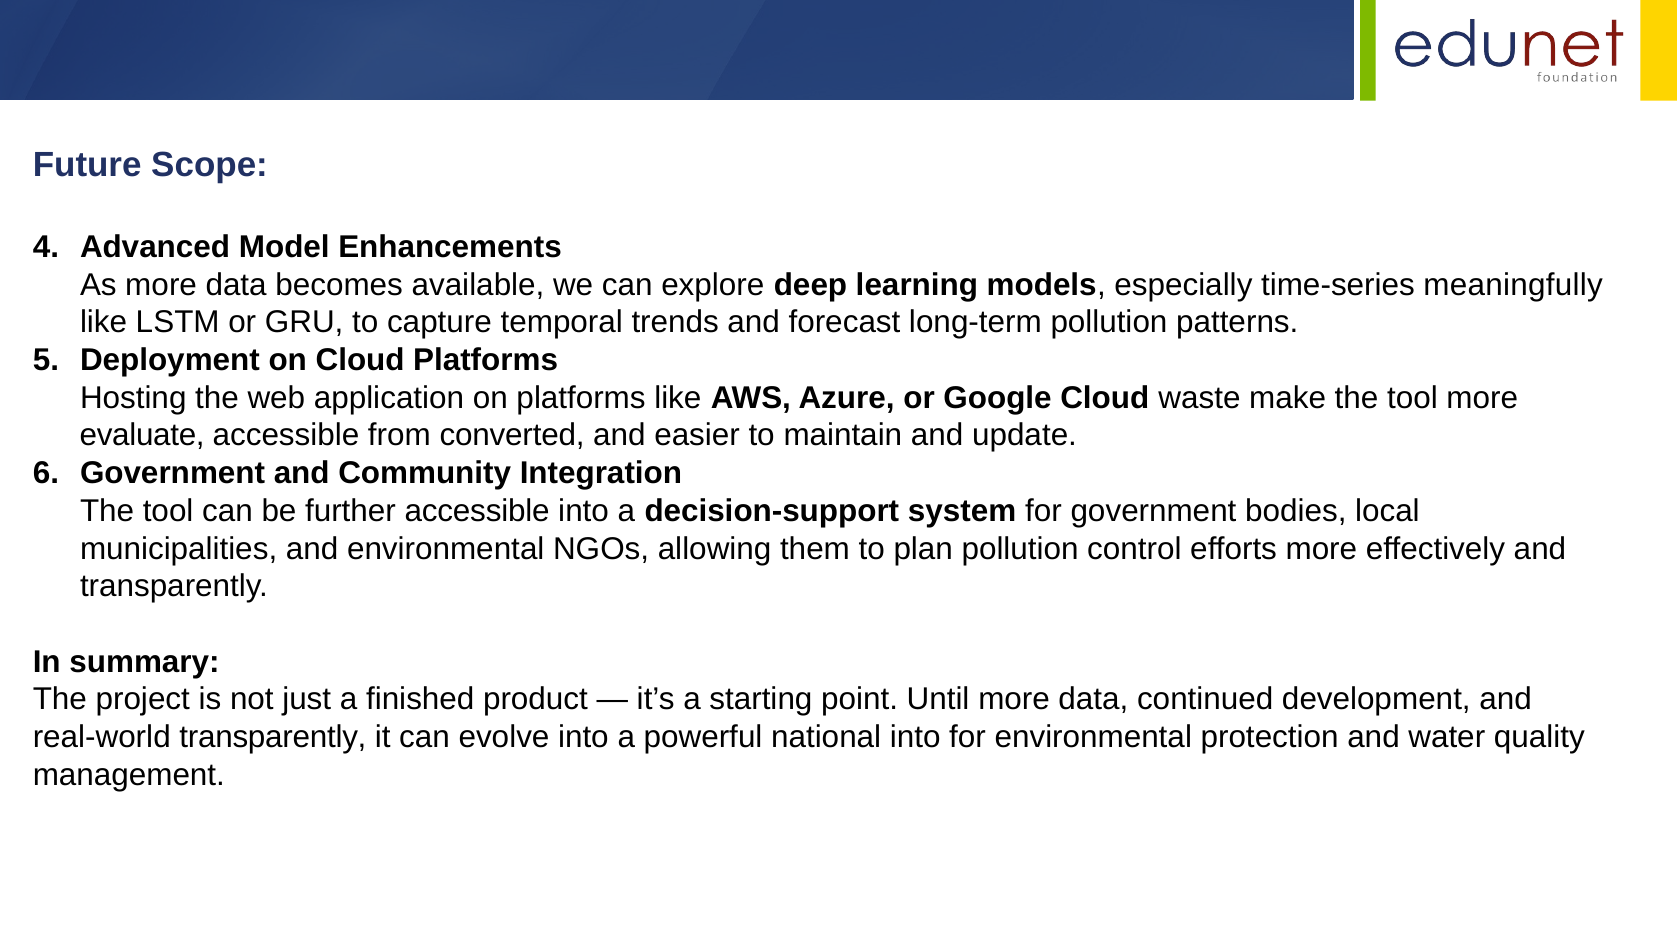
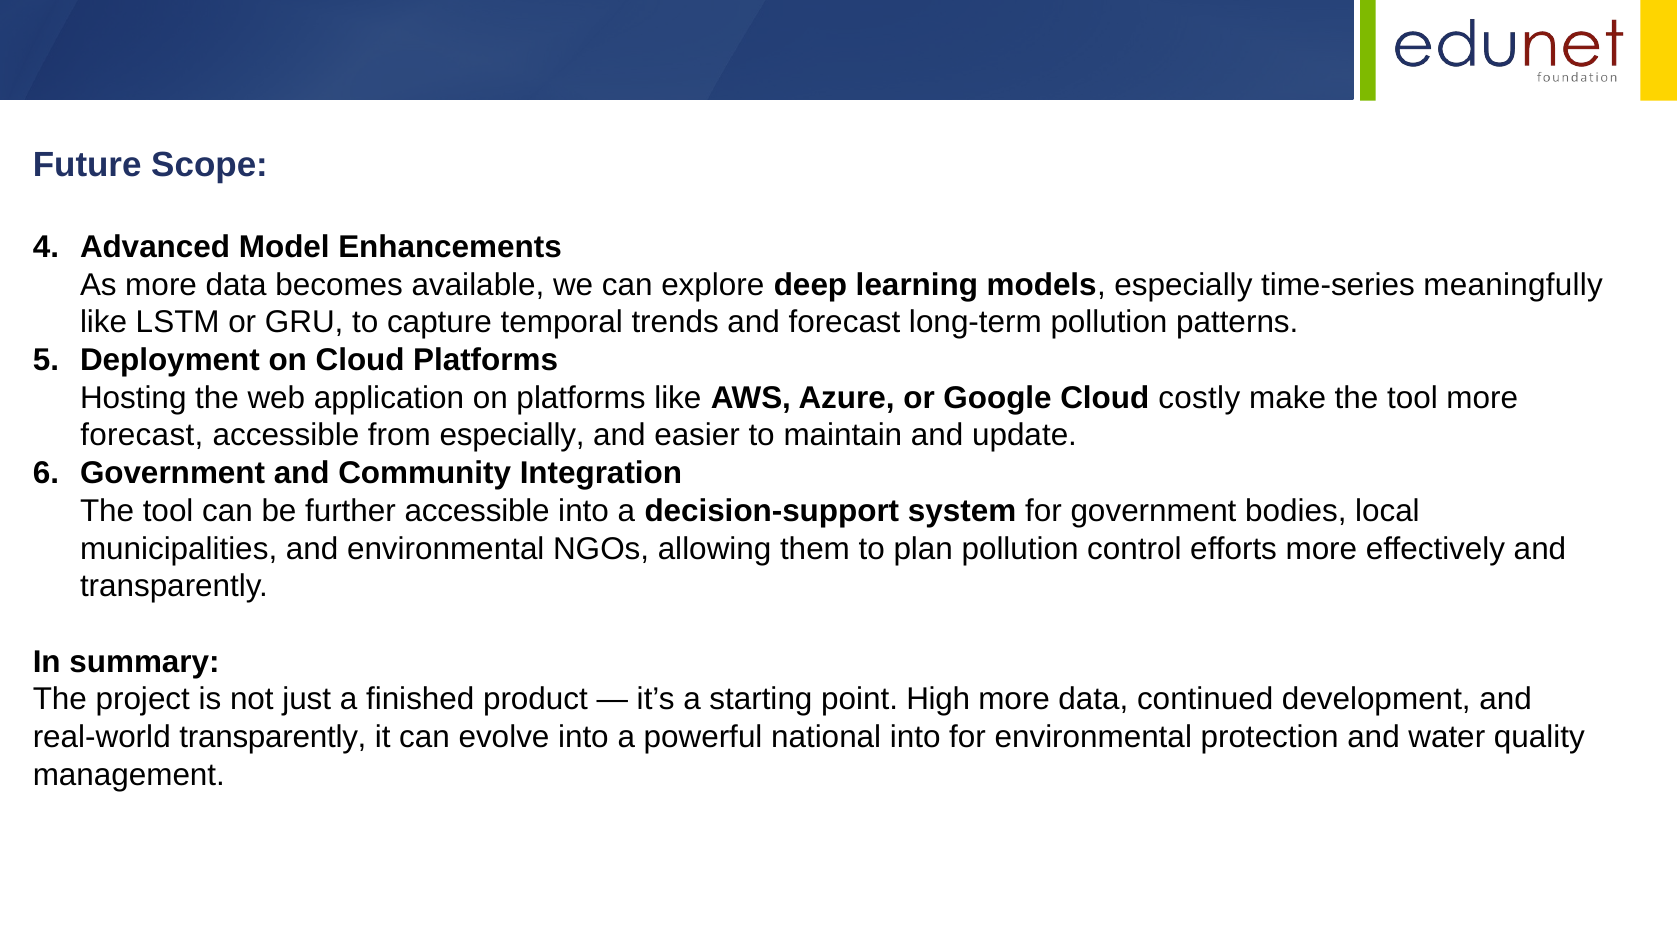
waste: waste -> costly
evaluate at (142, 436): evaluate -> forecast
from converted: converted -> especially
Until: Until -> High
